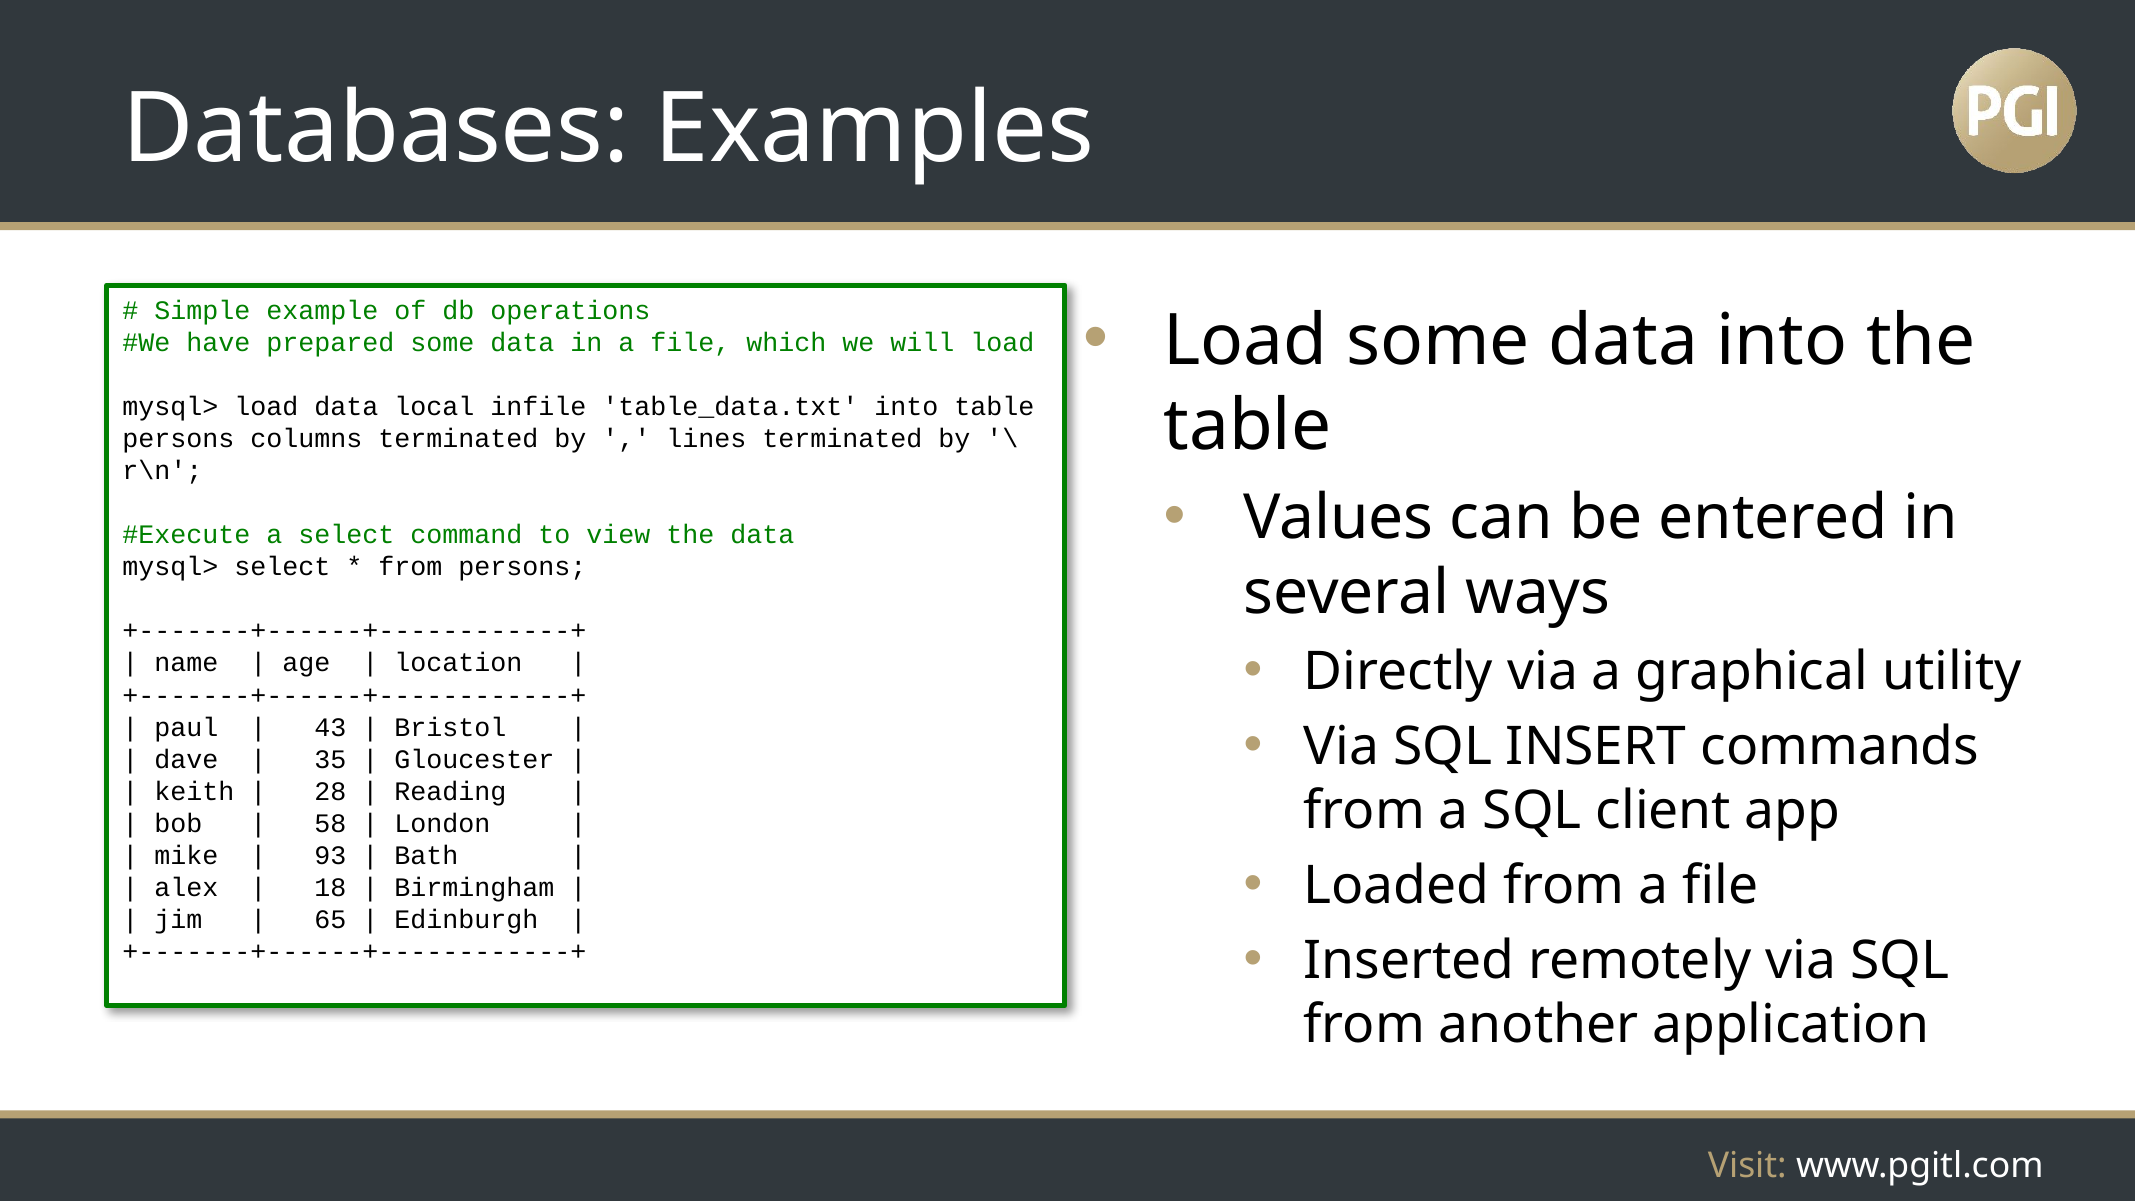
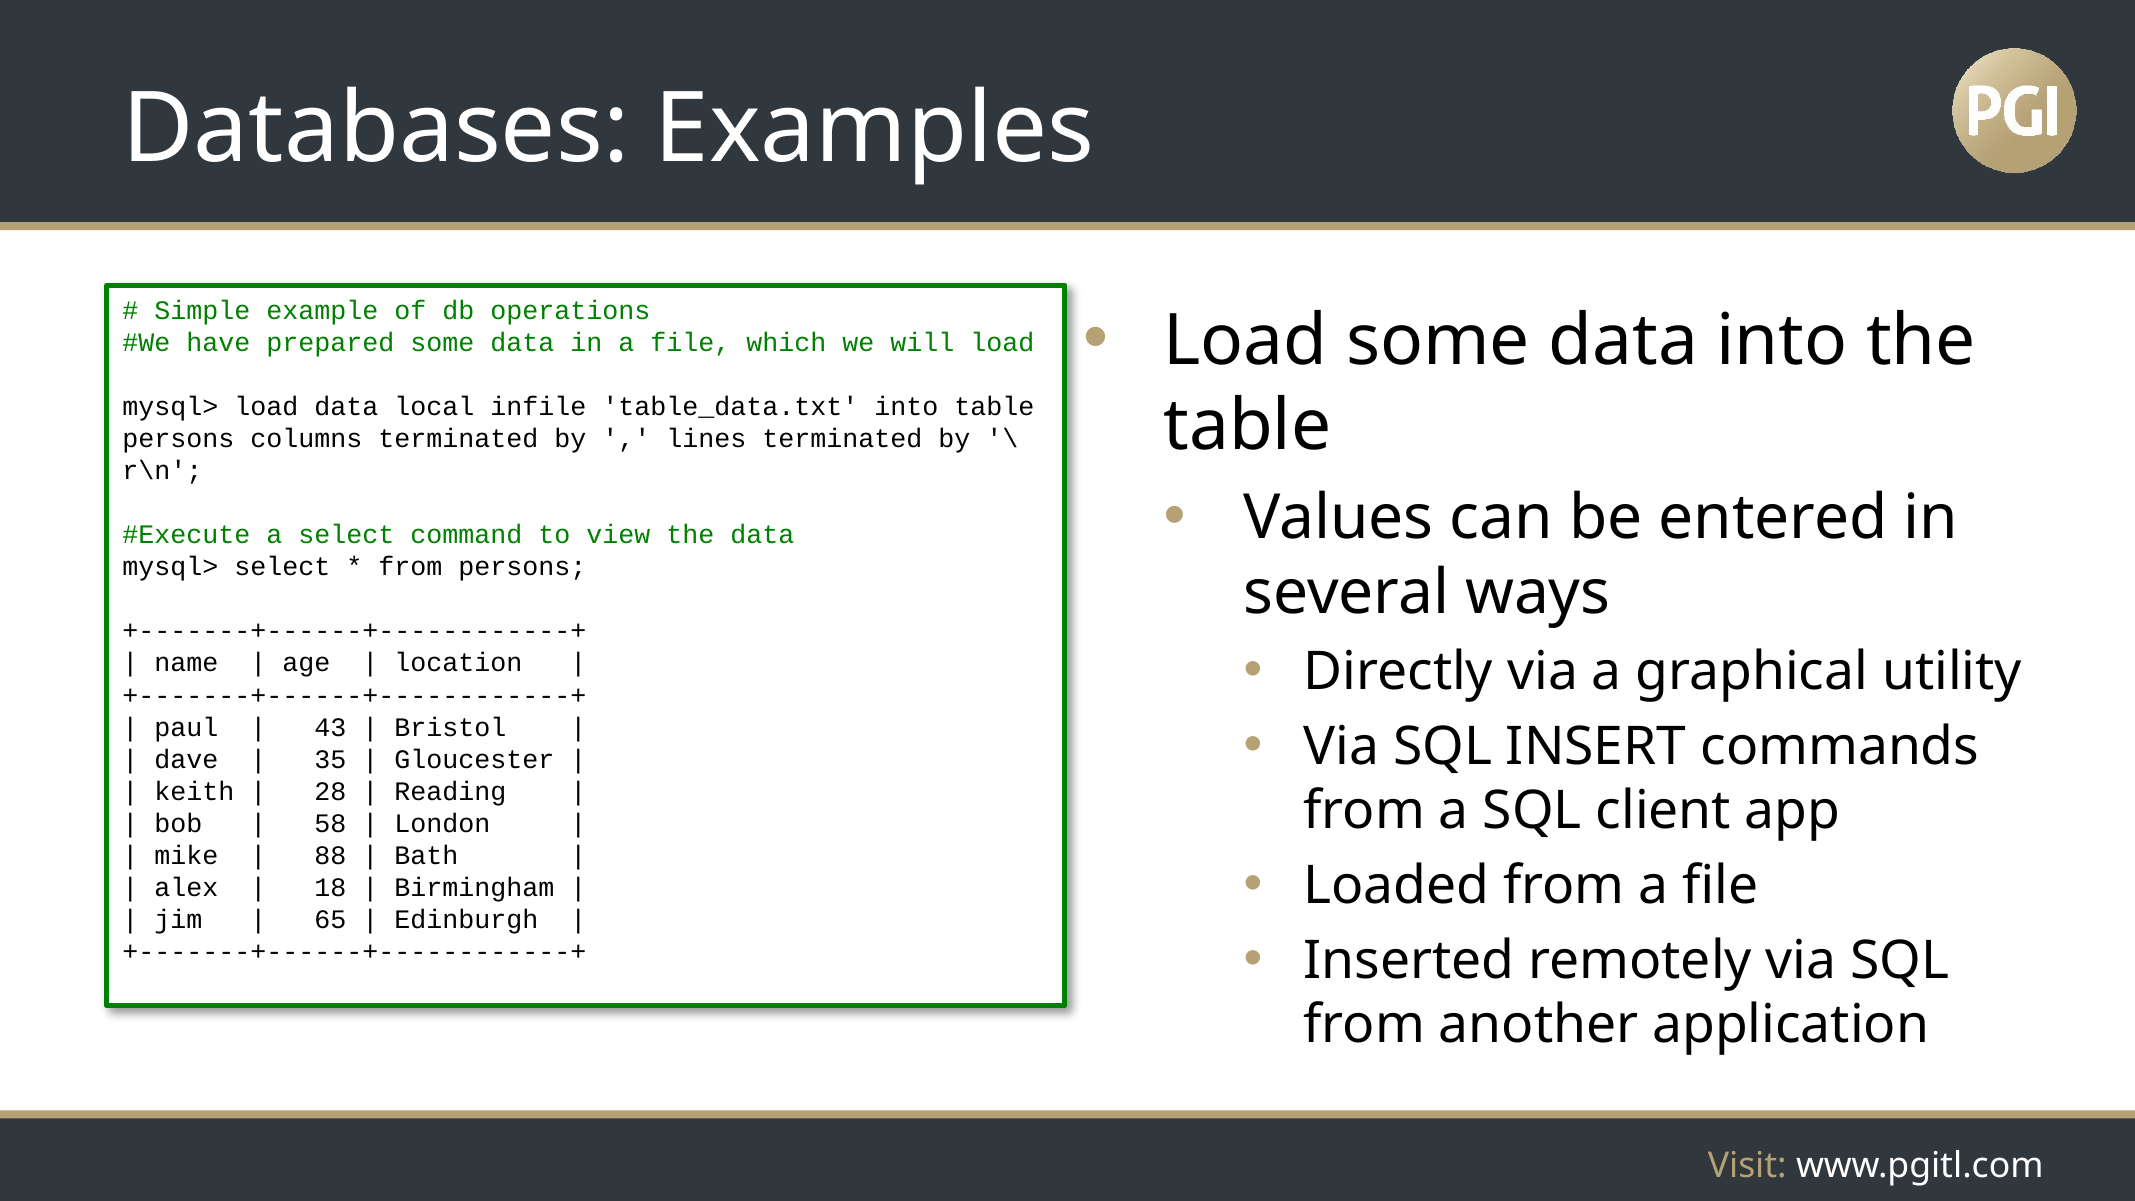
93: 93 -> 88
